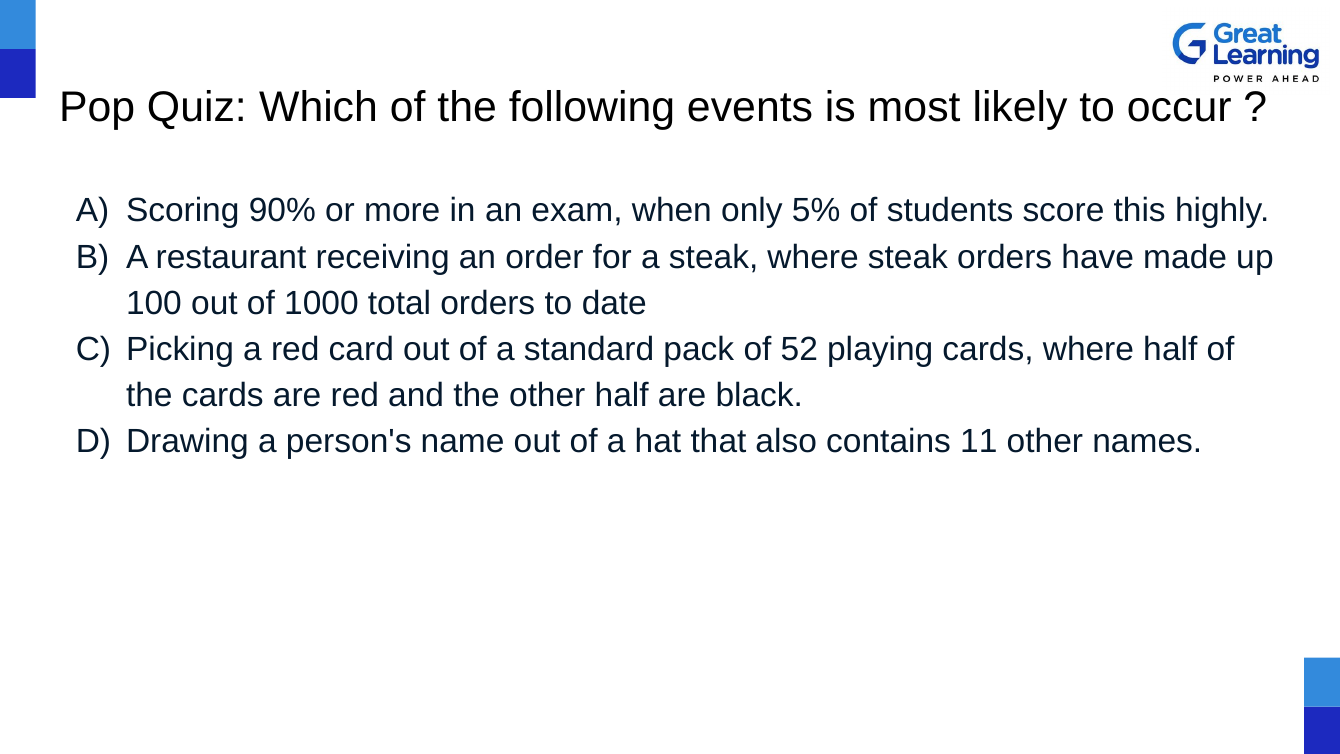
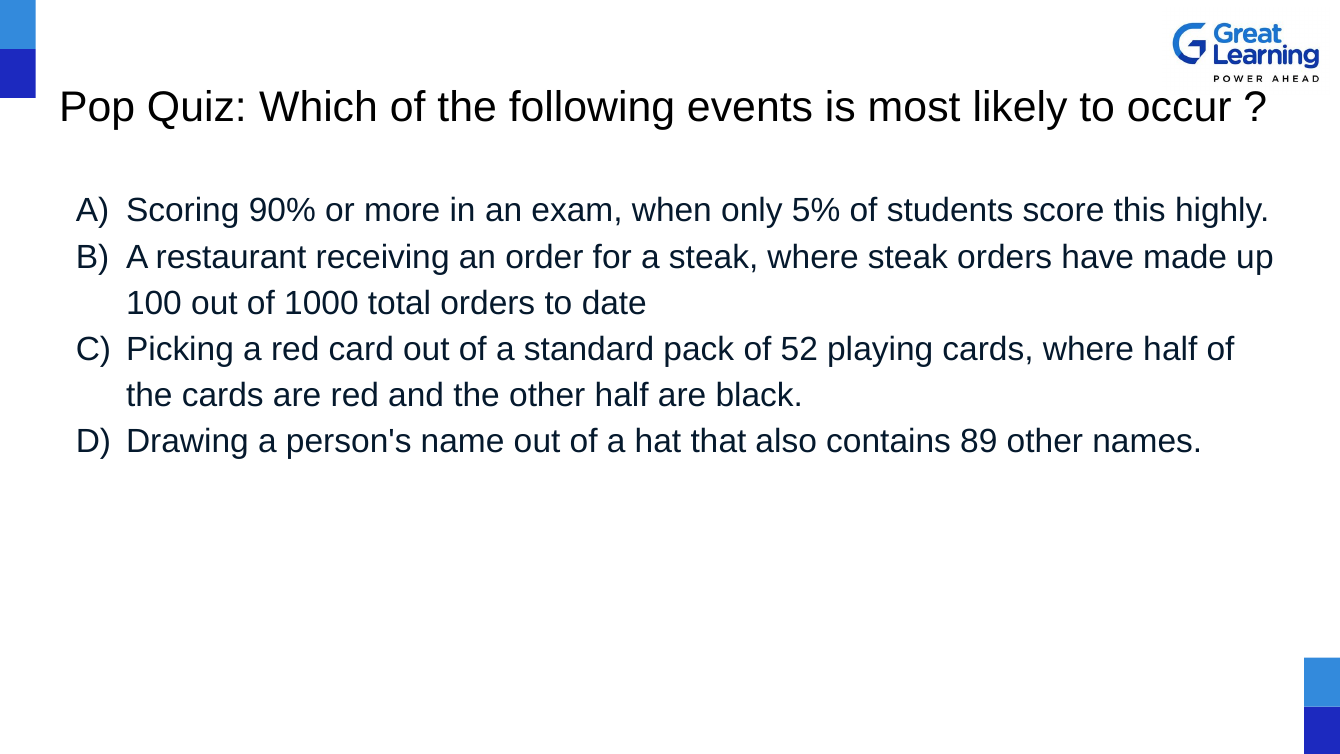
11: 11 -> 89
